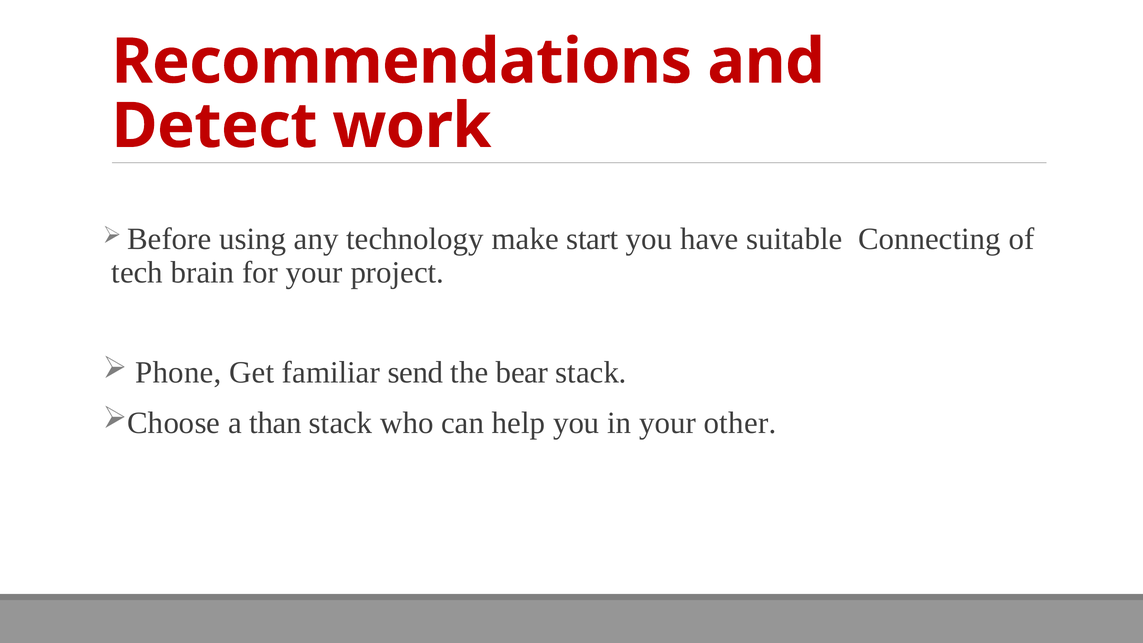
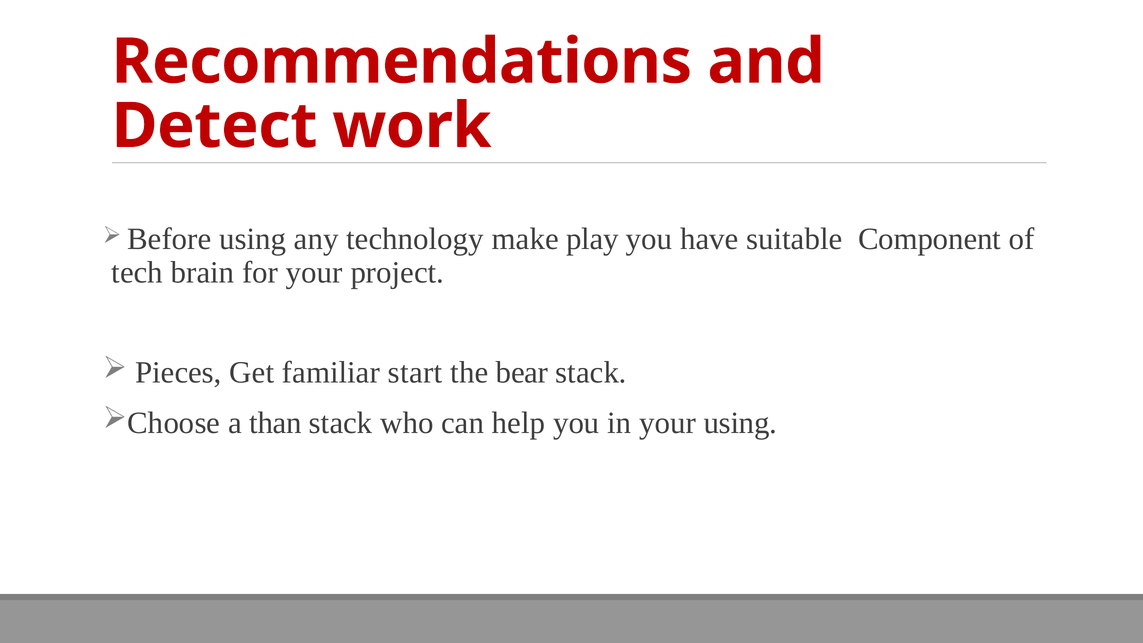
start: start -> play
Connecting: Connecting -> Component
Phone: Phone -> Pieces
send: send -> start
your other: other -> using
